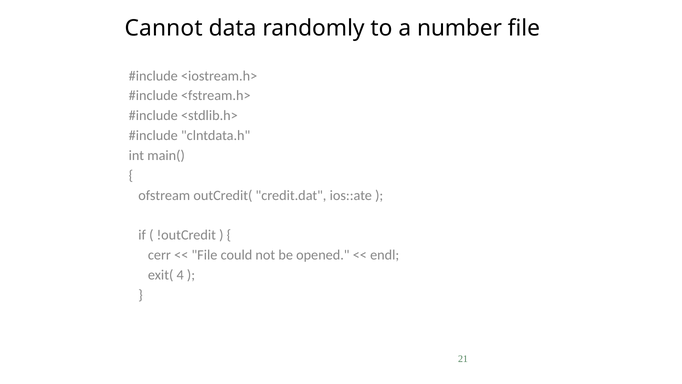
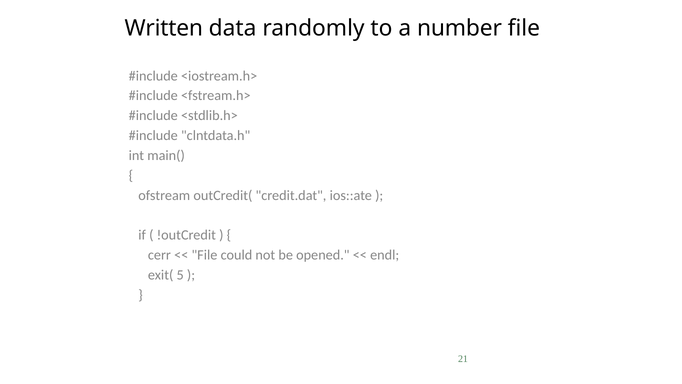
Cannot: Cannot -> Written
4: 4 -> 5
